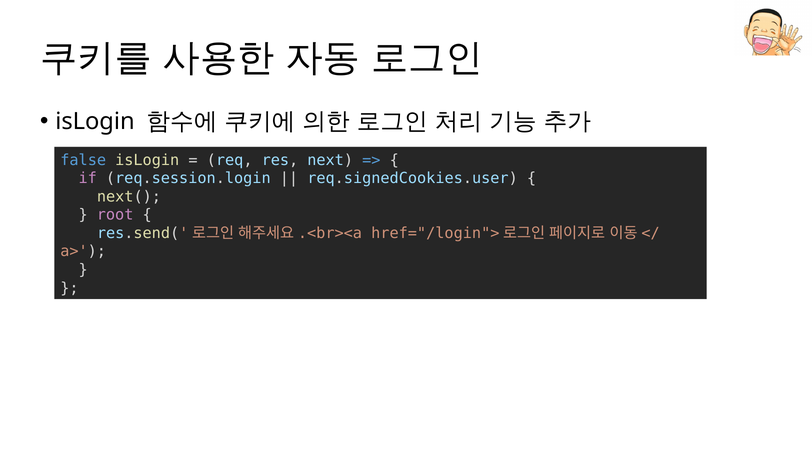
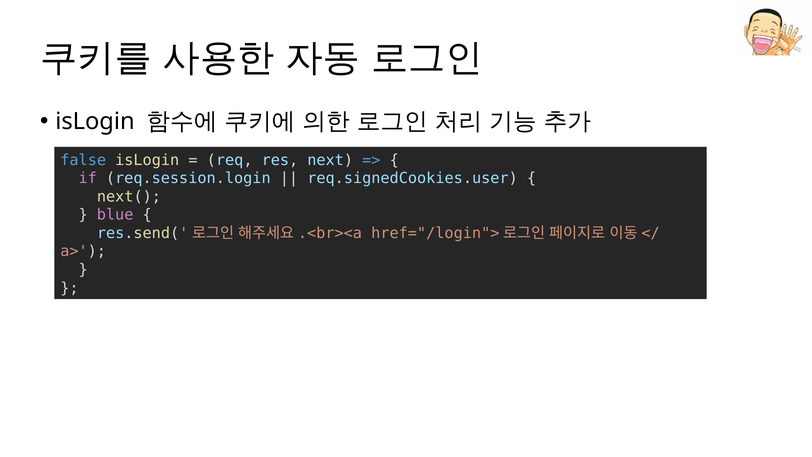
root: root -> blue
